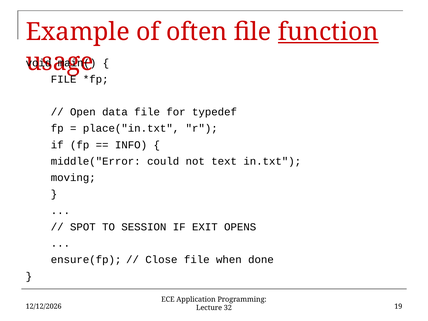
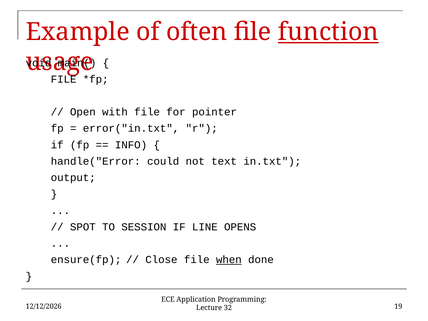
data: data -> with
typedef: typedef -> pointer
place("in.txt: place("in.txt -> error("in.txt
middle("Error: middle("Error -> handle("Error
moving: moving -> output
EXIT: EXIT -> LINE
when underline: none -> present
